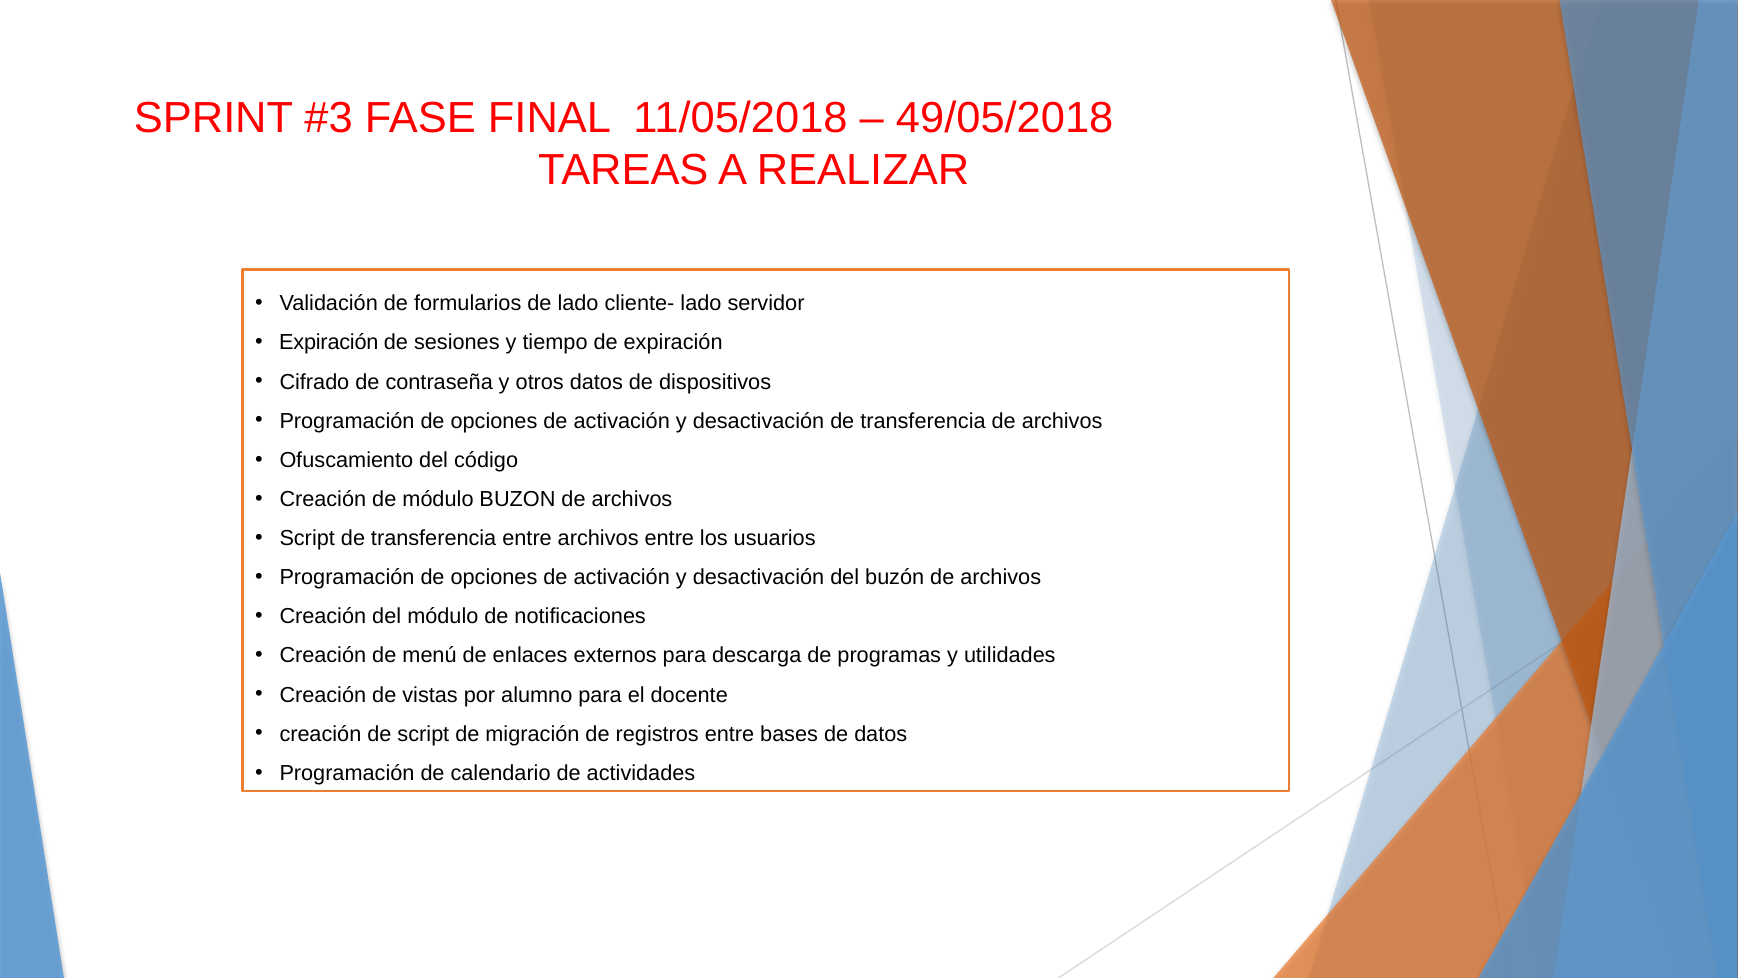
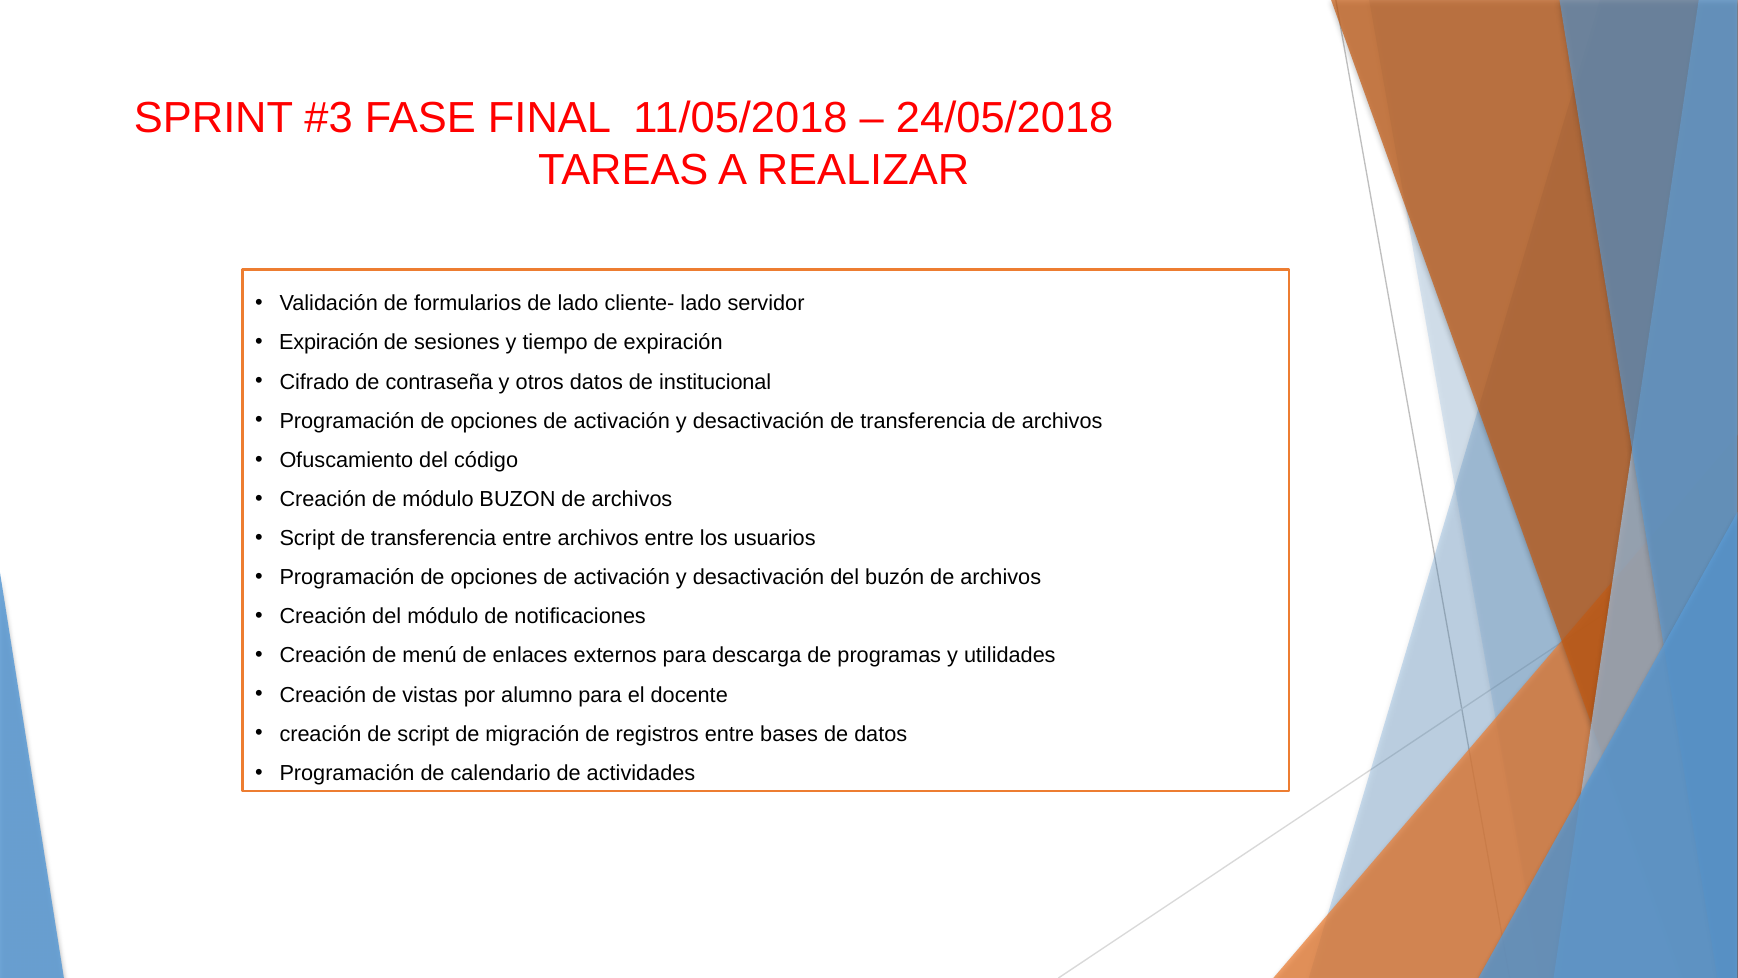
49/05/2018: 49/05/2018 -> 24/05/2018
dispositivos: dispositivos -> institucional
